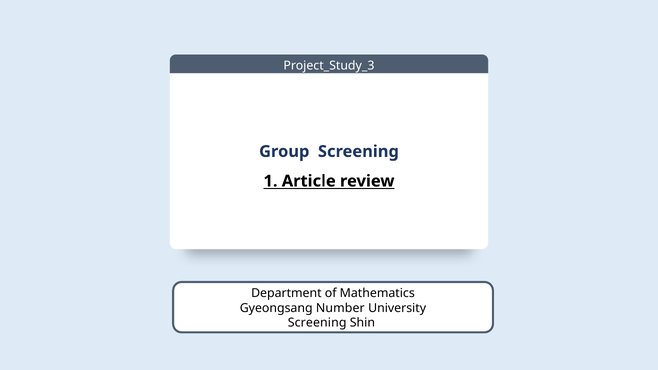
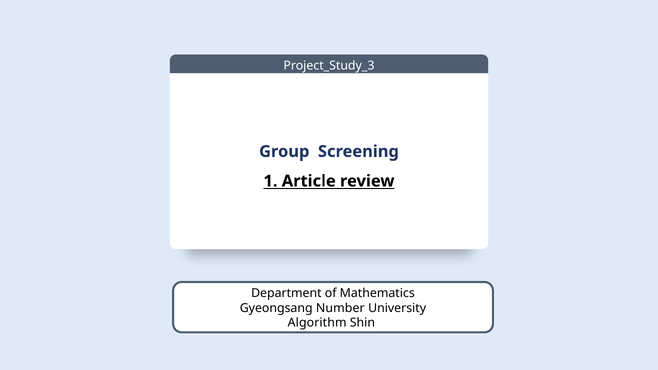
Screening at (317, 323): Screening -> Algorithm
